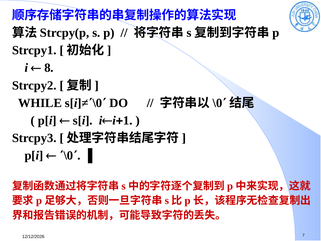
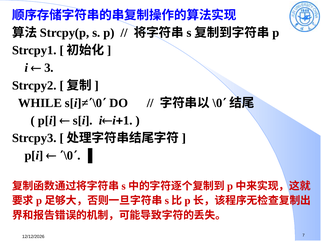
8: 8 -> 3
